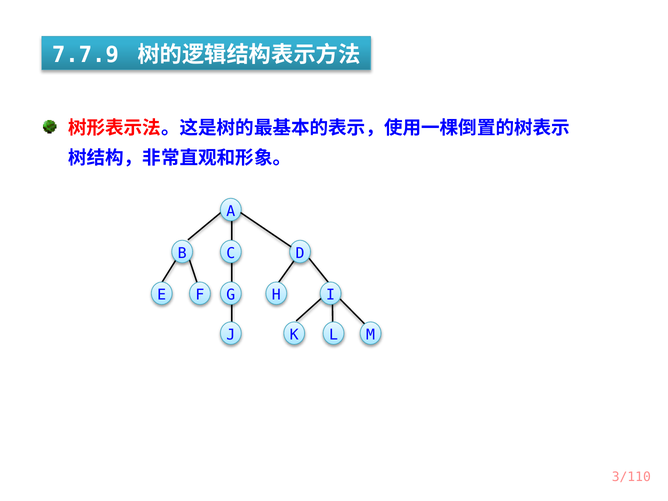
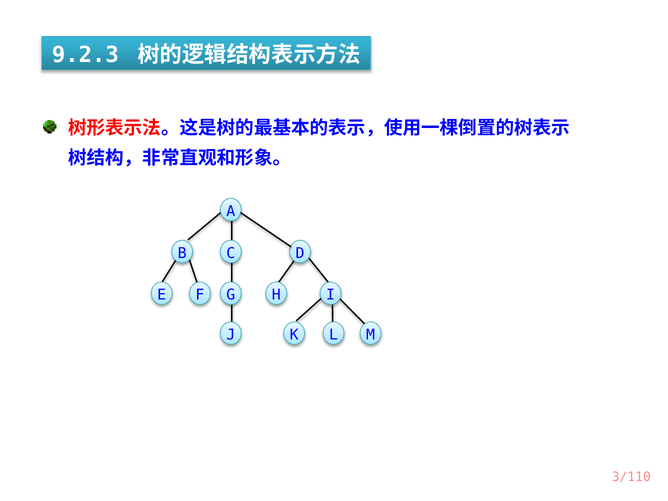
7.7.9: 7.7.9 -> 9.2.3
